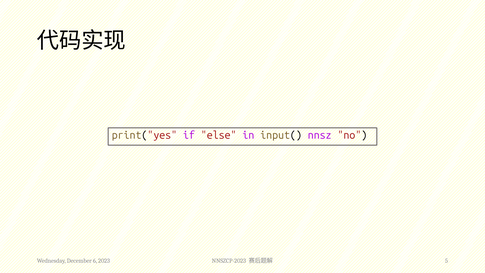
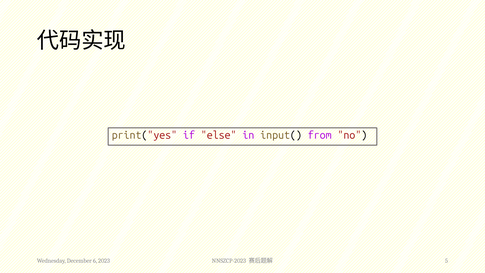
nnsz: nnsz -> from
